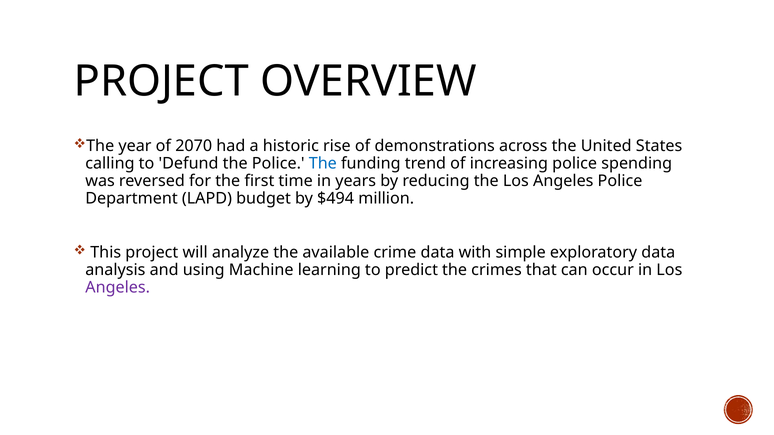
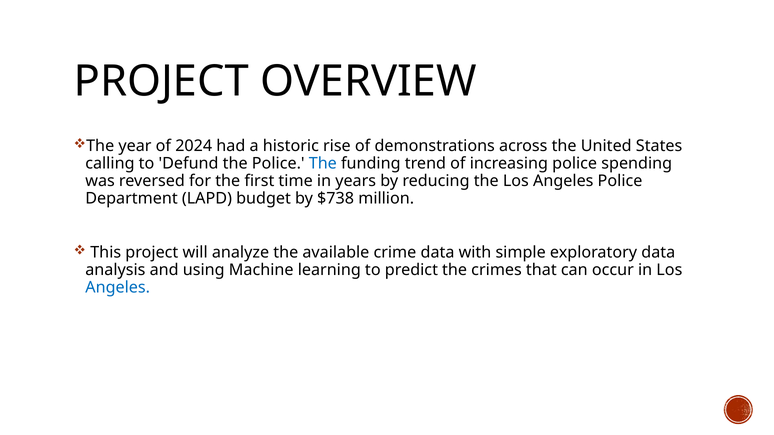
2070: 2070 -> 2024
$494: $494 -> $738
Angeles at (118, 287) colour: purple -> blue
